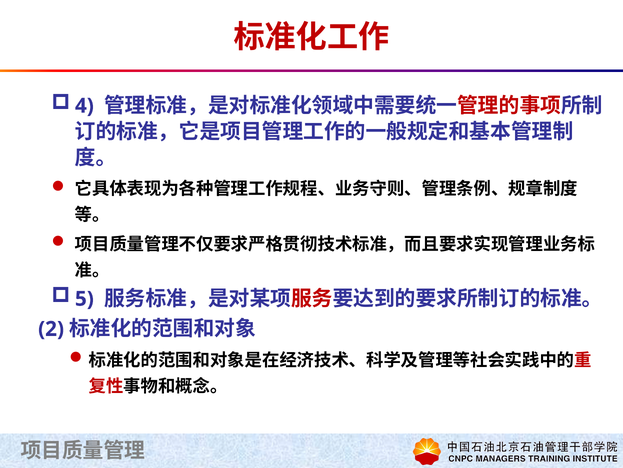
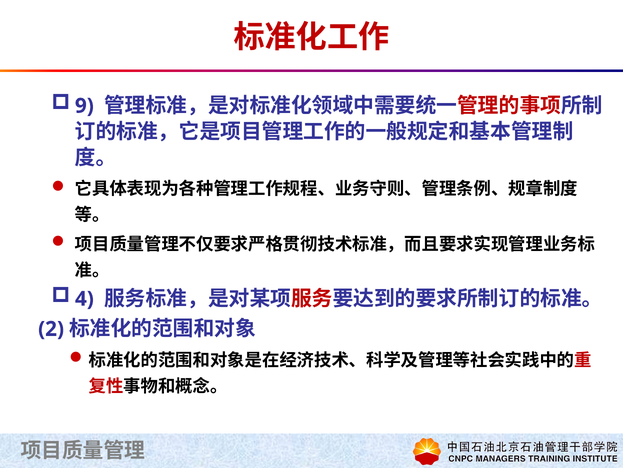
4: 4 -> 9
5: 5 -> 4
